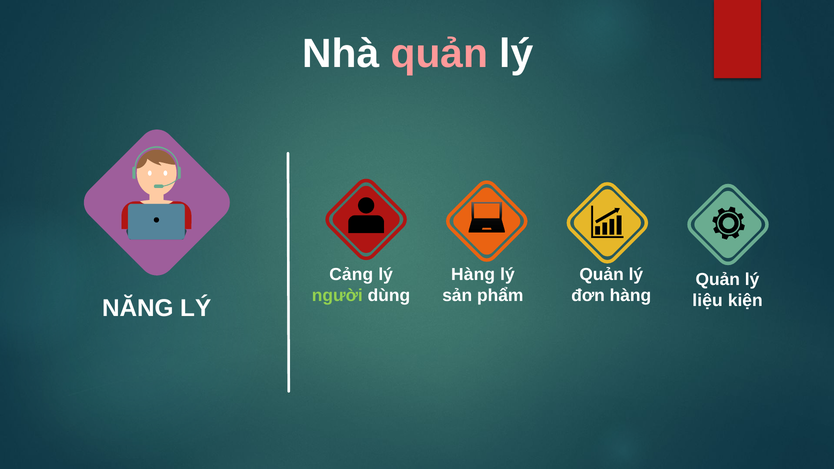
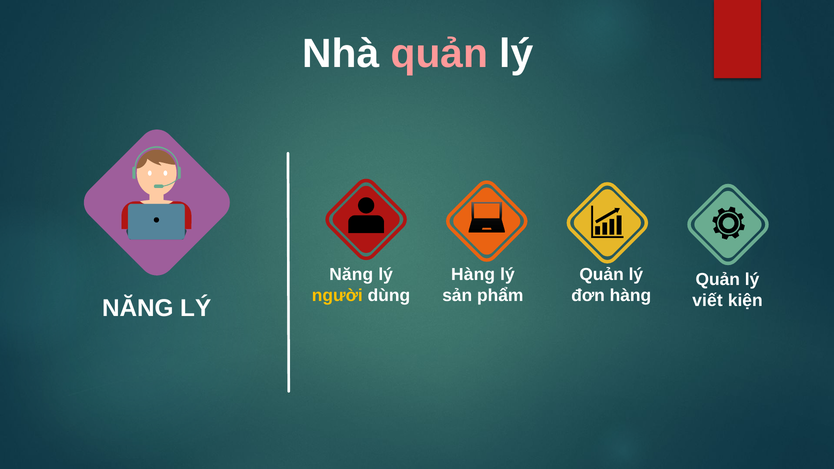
Cảng at (351, 275): Cảng -> Năng
người colour: light green -> yellow
liệu: liệu -> viết
